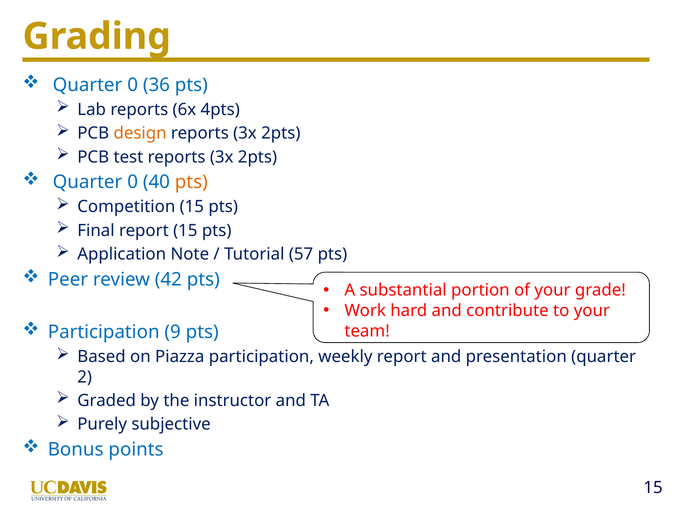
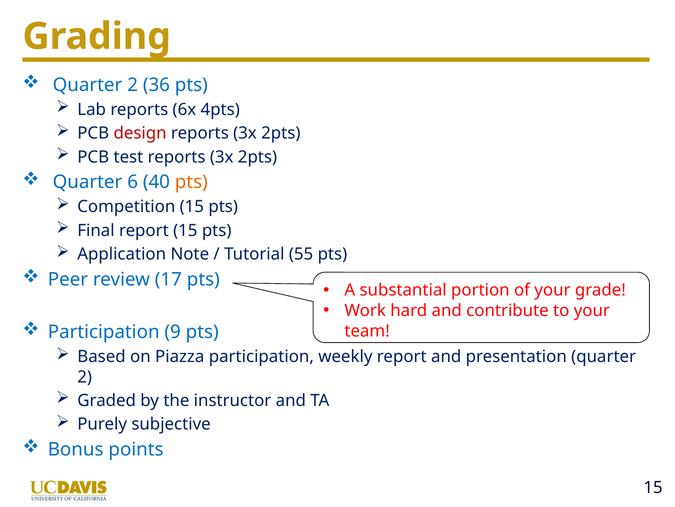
0 at (133, 85): 0 -> 2
design colour: orange -> red
0 at (133, 182): 0 -> 6
57: 57 -> 55
42: 42 -> 17
